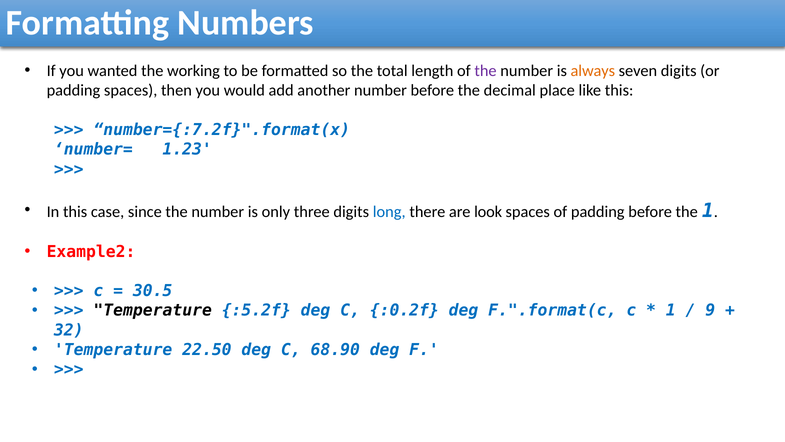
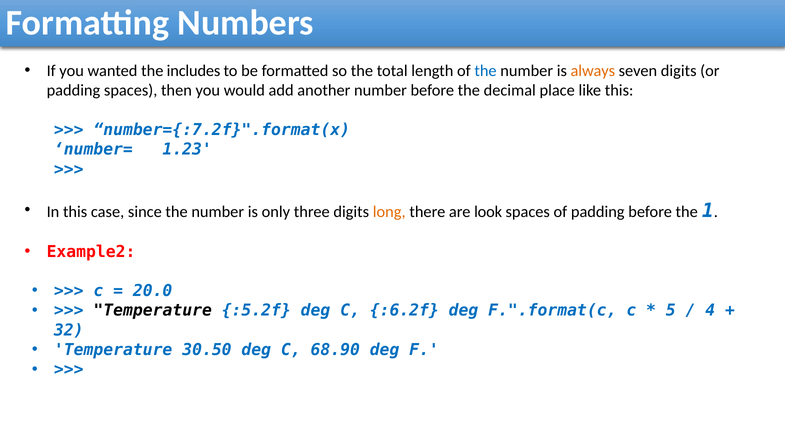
working: working -> includes
the at (486, 71) colour: purple -> blue
long colour: blue -> orange
30.5: 30.5 -> 20.0
:0.2f: :0.2f -> :6.2f
1 at (671, 310): 1 -> 5
9: 9 -> 4
22.50: 22.50 -> 30.50
